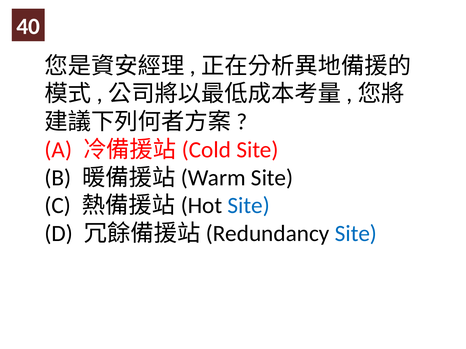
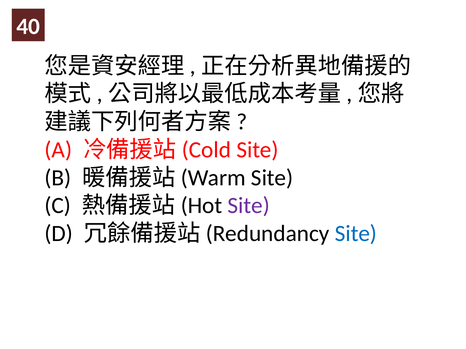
Site at (249, 206) colour: blue -> purple
